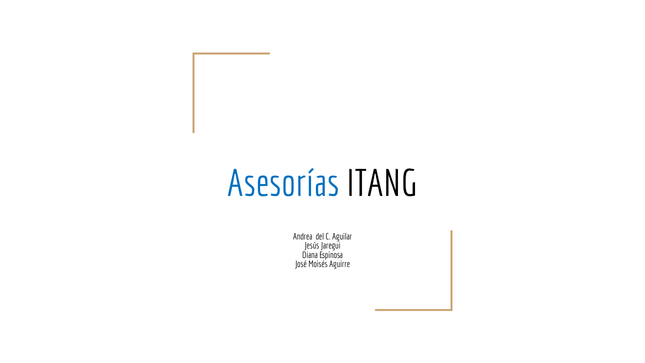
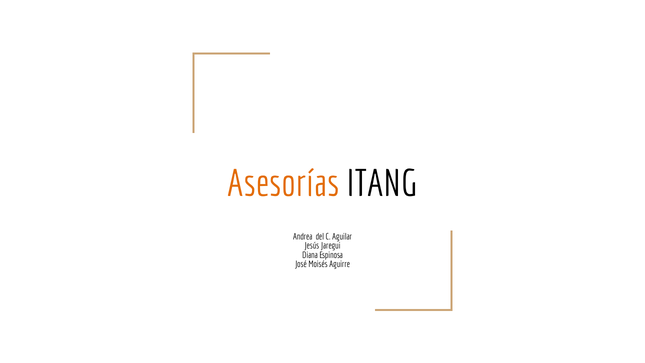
Asesorías colour: blue -> orange
